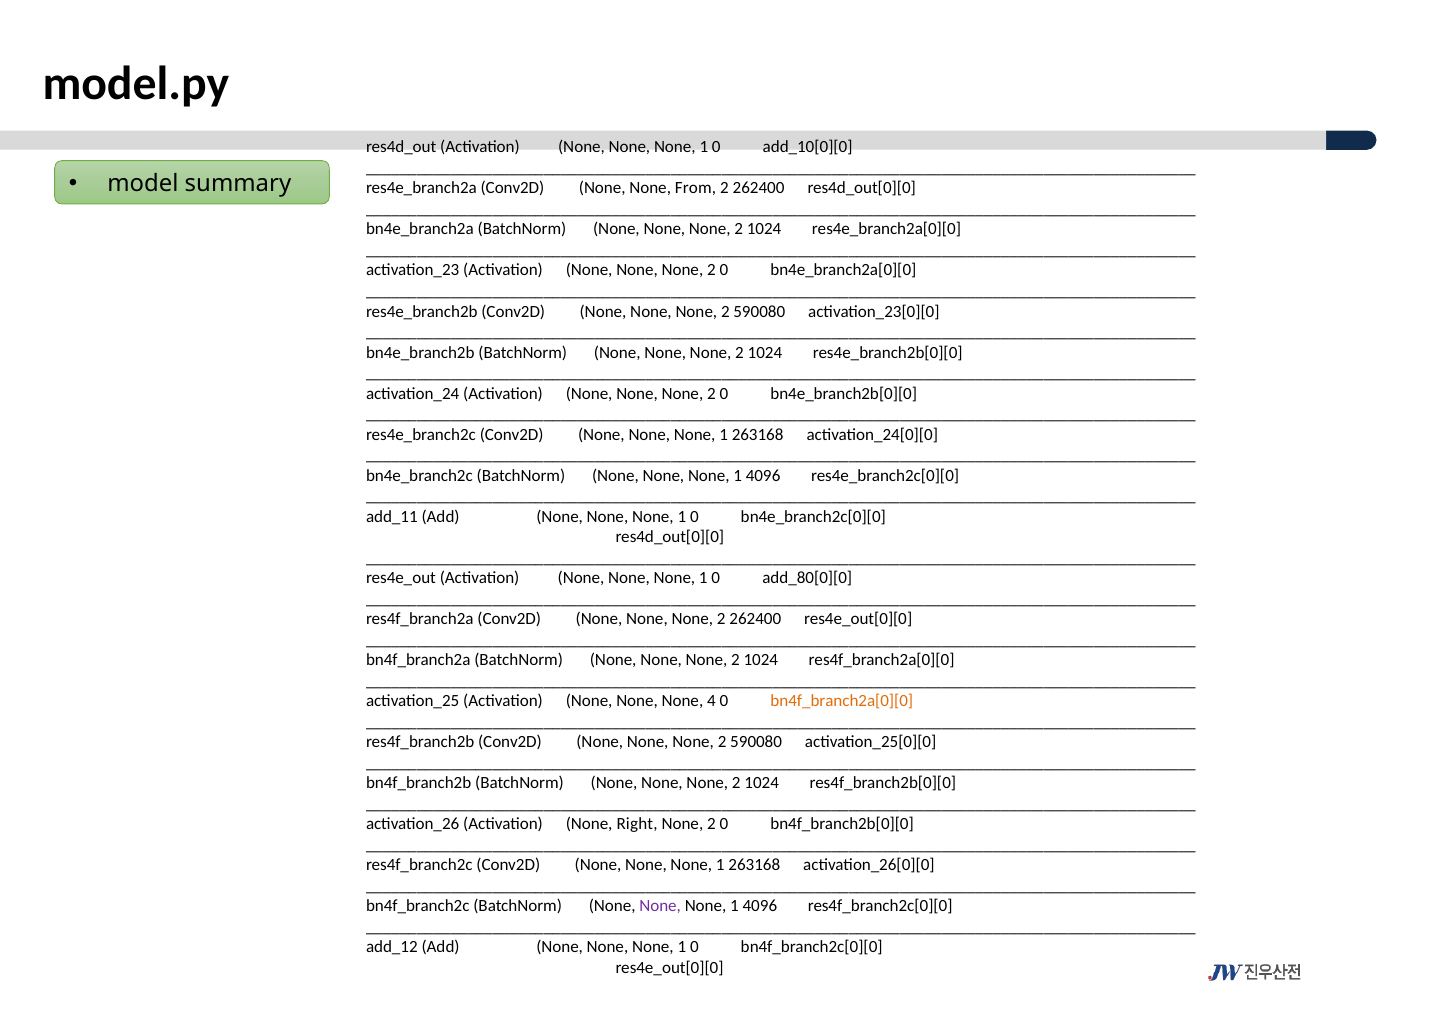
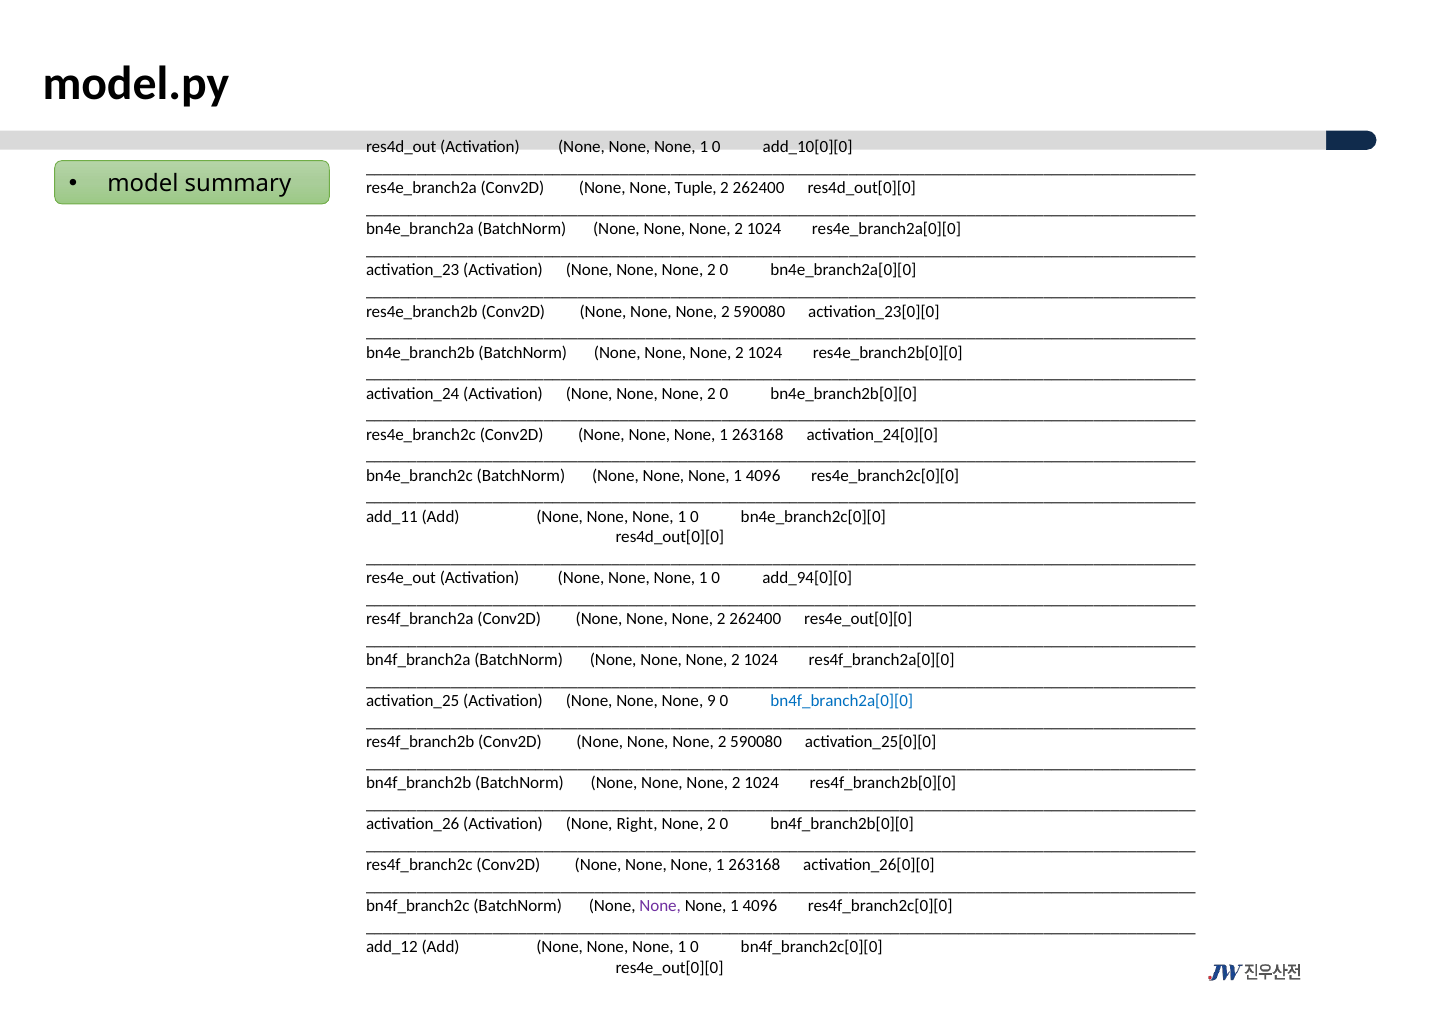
From: From -> Tuple
add_80[0][0: add_80[0][0 -> add_94[0][0
4: 4 -> 9
bn4f_branch2a[0][0 colour: orange -> blue
